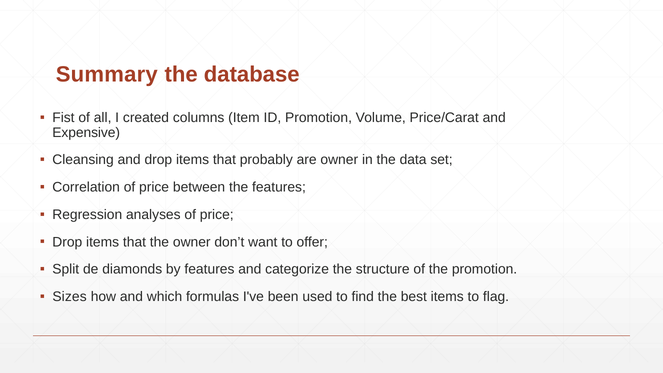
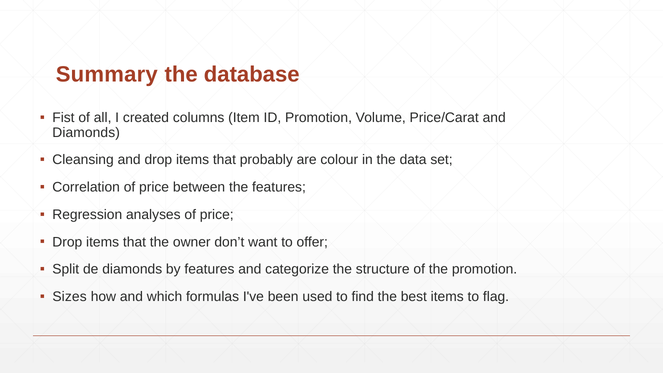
Expensive at (86, 133): Expensive -> Diamonds
are owner: owner -> colour
